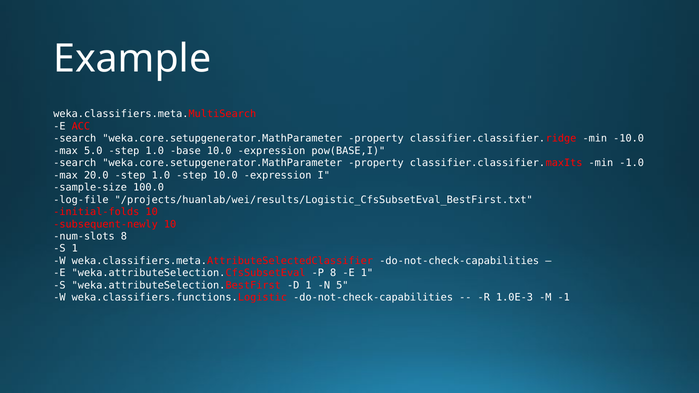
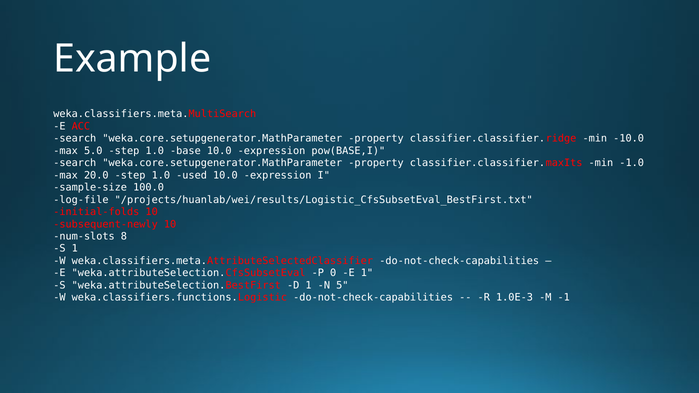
1.0 step: step -> used
P 8: 8 -> 0
